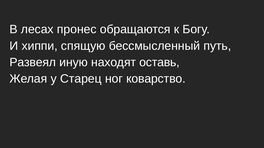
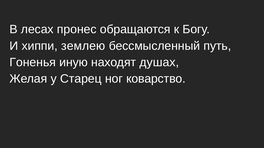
спящую: спящую -> землею
Развеял: Развеял -> Гоненья
оставь: оставь -> душах
